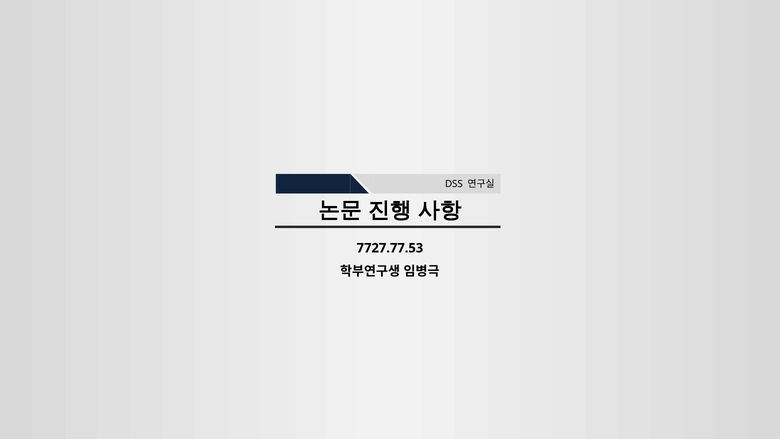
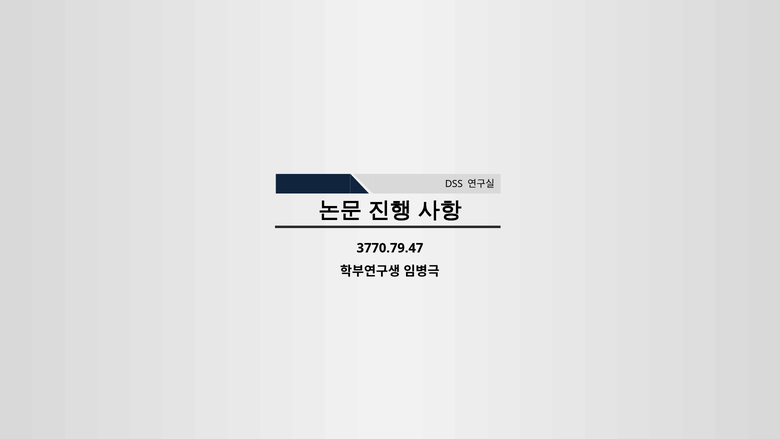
7727.77.53: 7727.77.53 -> 3770.79.47
